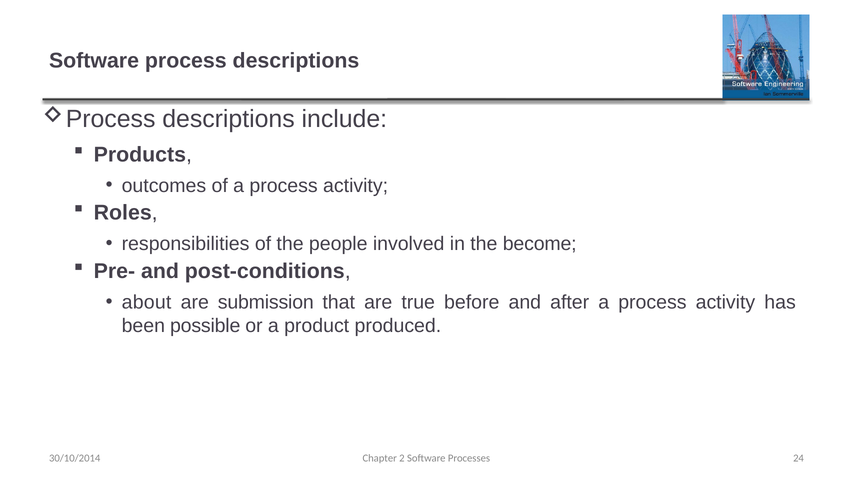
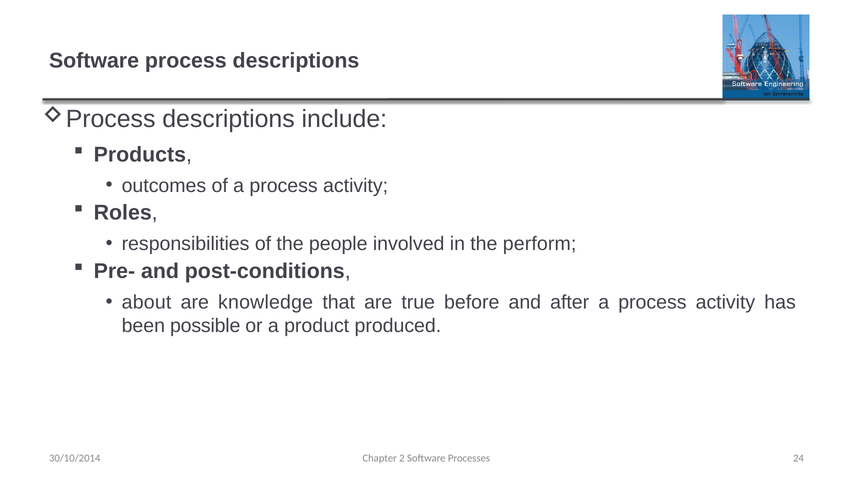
become: become -> perform
submission: submission -> knowledge
